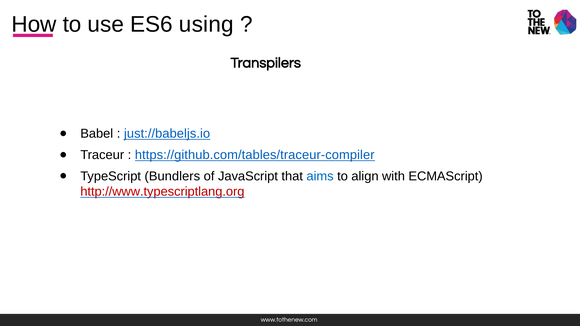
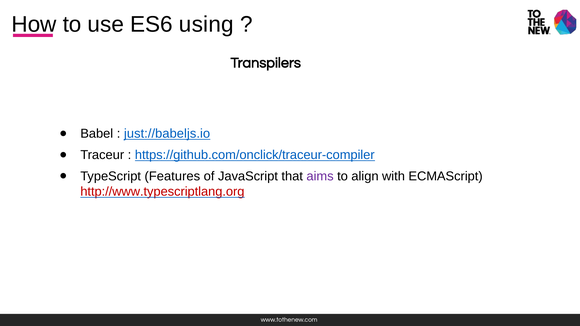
https://github.com/tables/traceur-compiler: https://github.com/tables/traceur-compiler -> https://github.com/onclick/traceur-compiler
Bundlers: Bundlers -> Features
aims colour: blue -> purple
